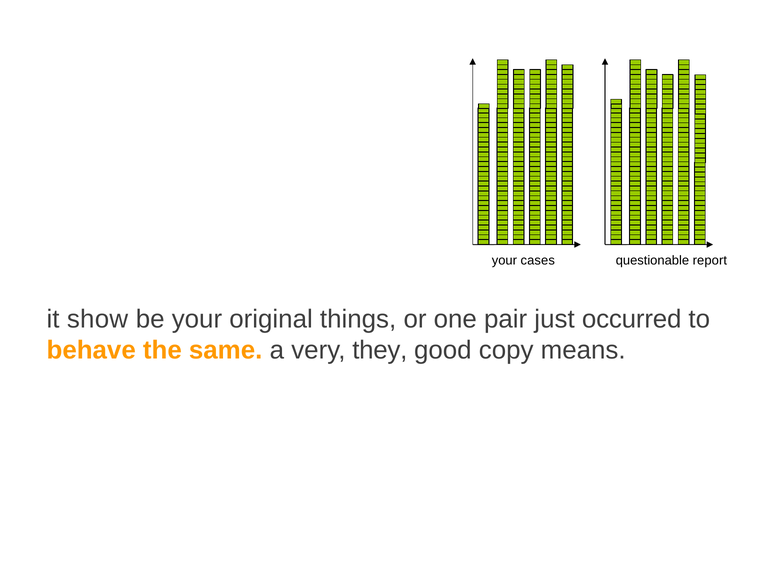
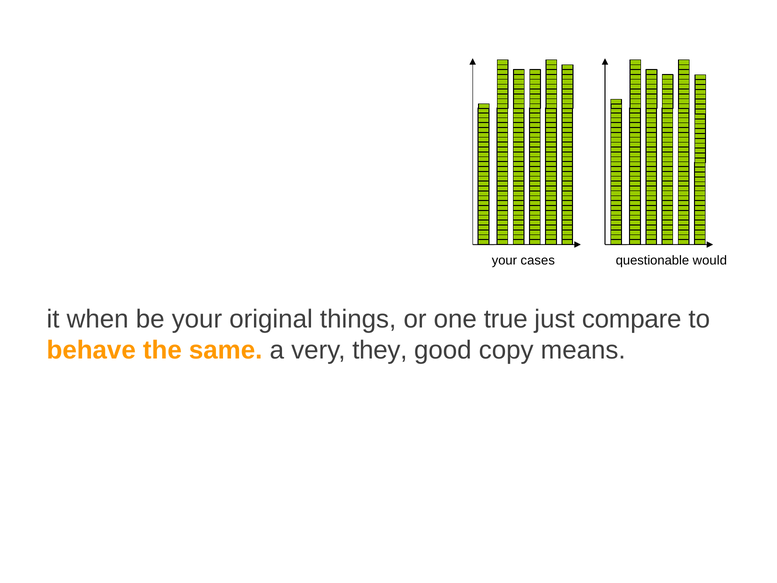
report: report -> would
show: show -> when
pair: pair -> true
occurred: occurred -> compare
